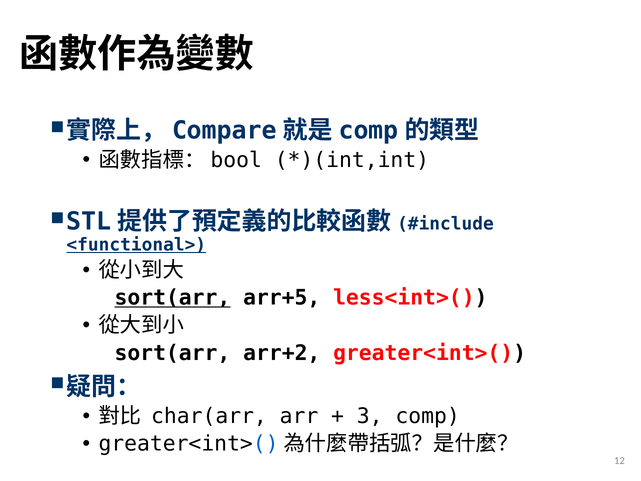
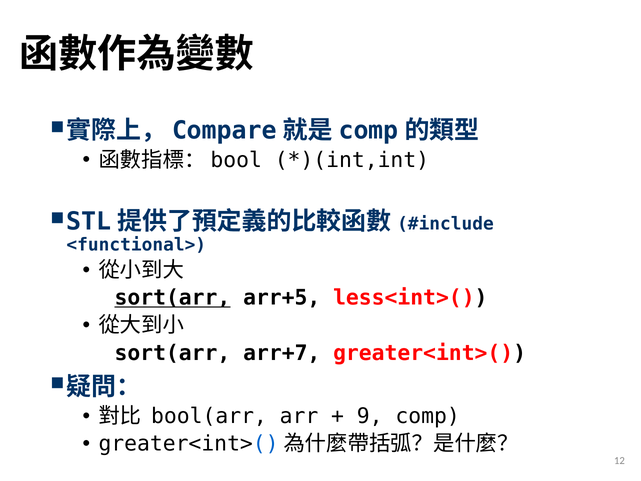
<functional> underline: present -> none
arr+2: arr+2 -> arr+7
char(arr: char(arr -> bool(arr
3: 3 -> 9
